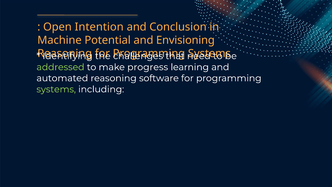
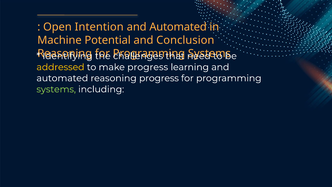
Conclusion at (178, 27): Conclusion -> Automated
Envisioning: Envisioning -> Conclusion
addressed colour: light green -> yellow
reasoning software: software -> progress
